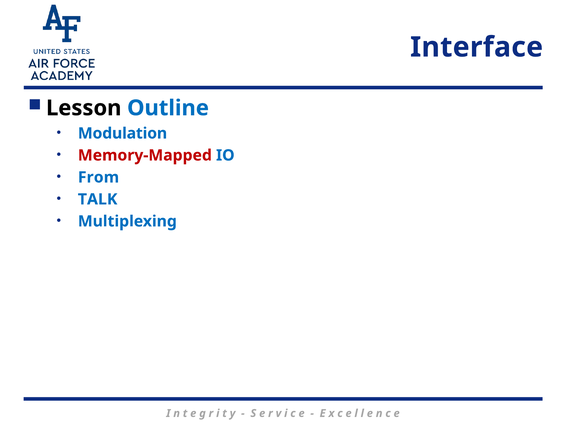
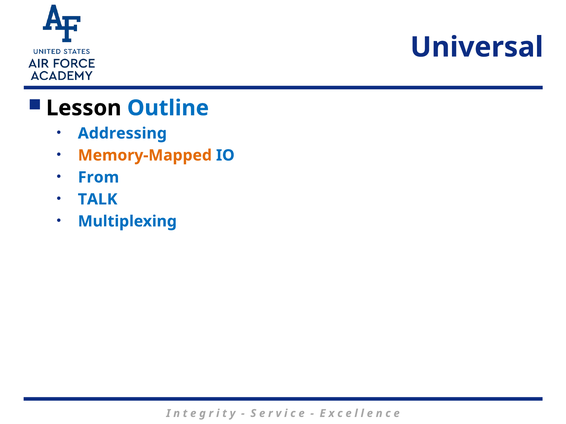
Interface: Interface -> Universal
Modulation: Modulation -> Addressing
Memory-Mapped colour: red -> orange
